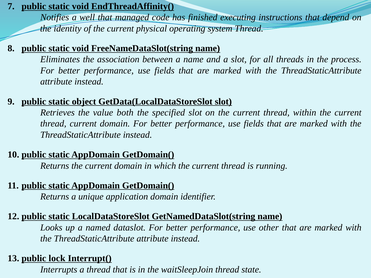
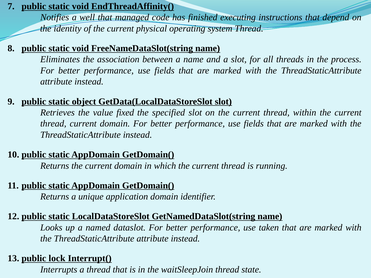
both: both -> fixed
other: other -> taken
